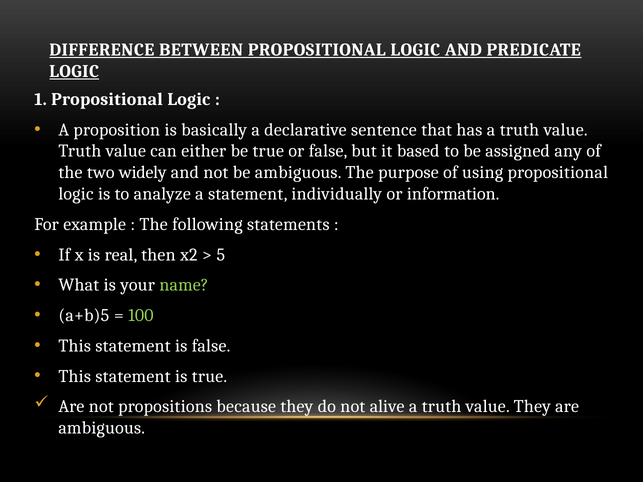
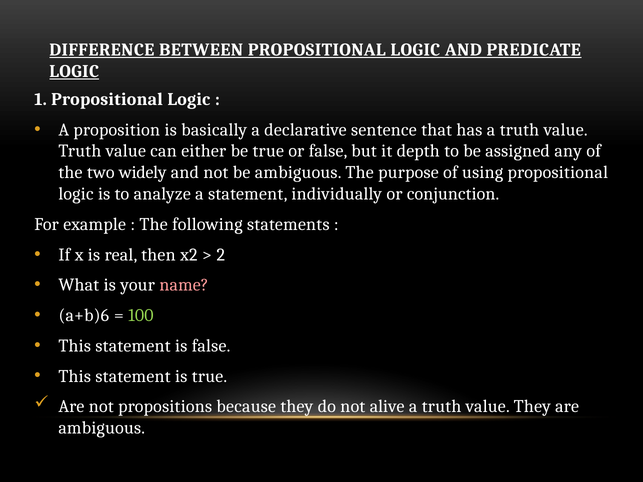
based: based -> depth
information: information -> conjunction
5: 5 -> 2
name colour: light green -> pink
a+b)5: a+b)5 -> a+b)6
